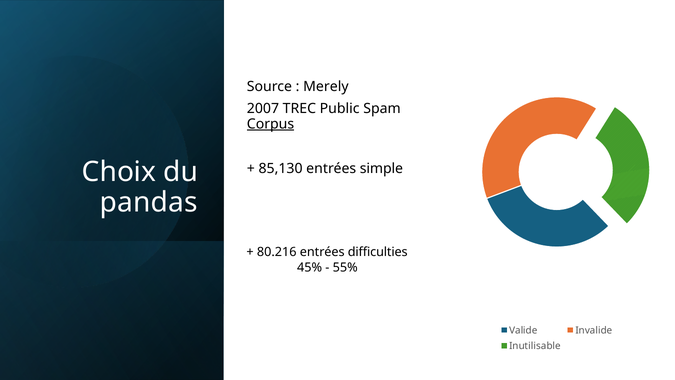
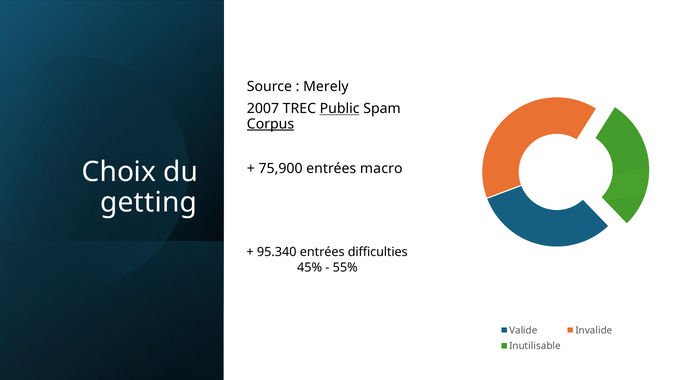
Public underline: none -> present
85,130: 85,130 -> 75,900
simple: simple -> macro
pandas: pandas -> getting
80.216: 80.216 -> 95.340
